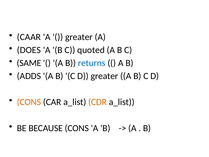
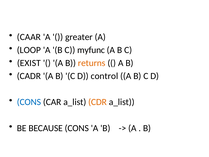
DOES: DOES -> LOOP
quoted: quoted -> myfunc
SAME: SAME -> EXIST
returns colour: blue -> orange
ADDS: ADDS -> CADR
D greater: greater -> control
CONS at (29, 102) colour: orange -> blue
